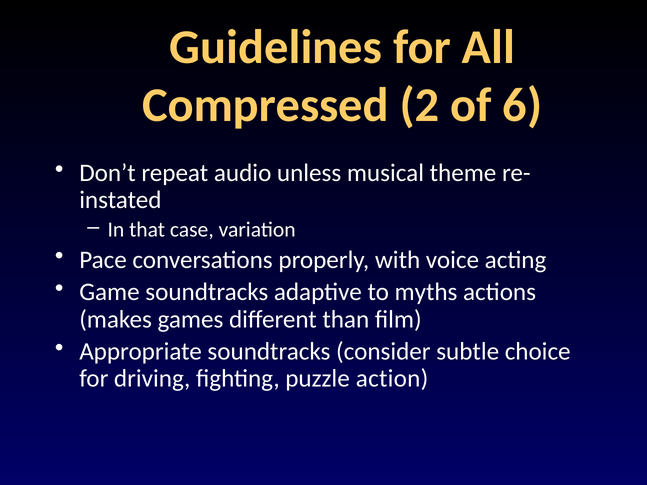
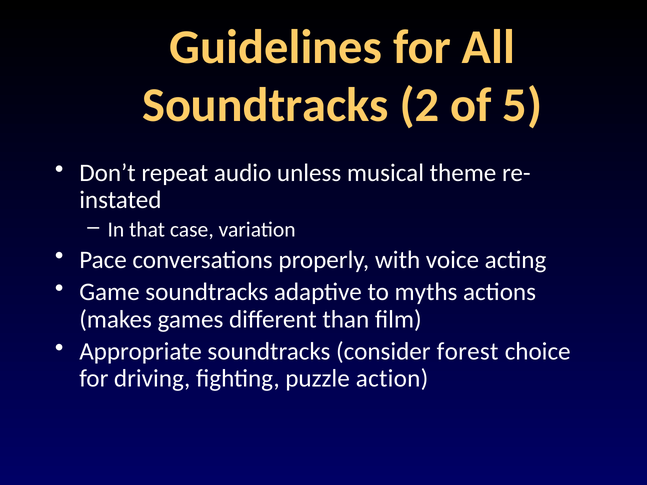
Compressed at (265, 105): Compressed -> Soundtracks
6: 6 -> 5
subtle: subtle -> forest
